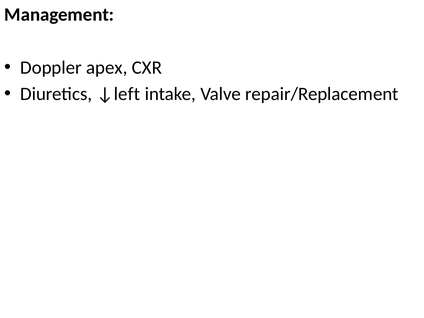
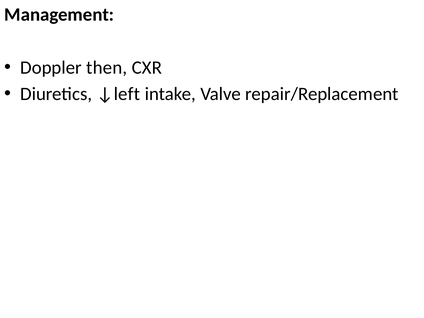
apex: apex -> then
